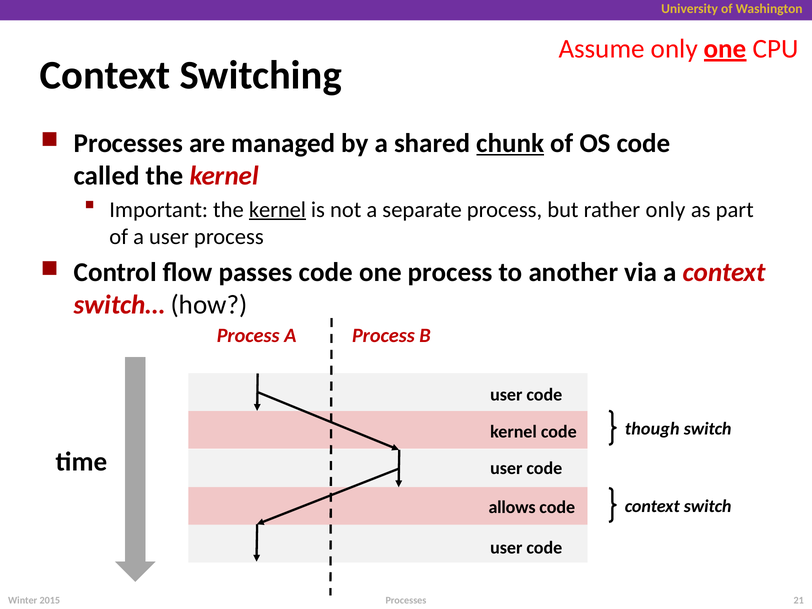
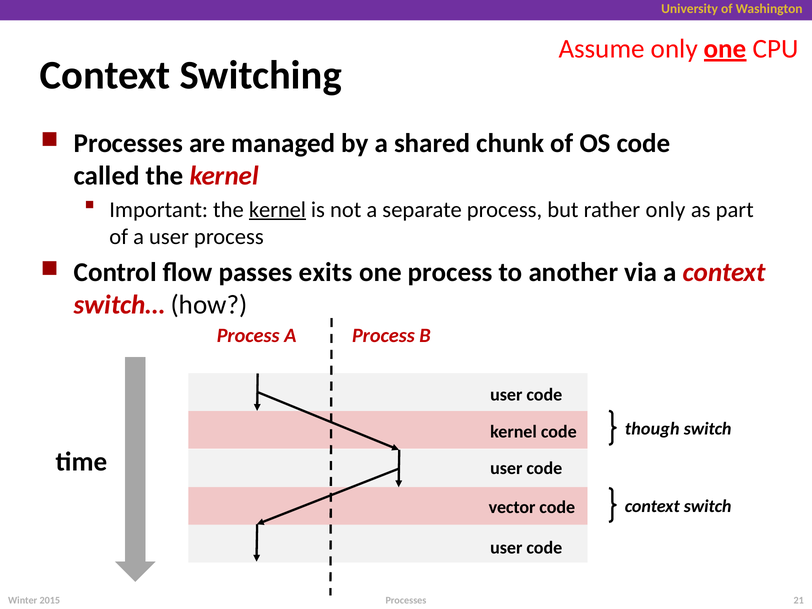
chunk underline: present -> none
passes code: code -> exits
allows: allows -> vector
